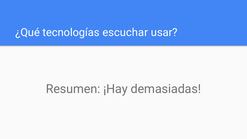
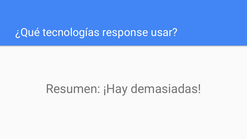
escuchar: escuchar -> response
